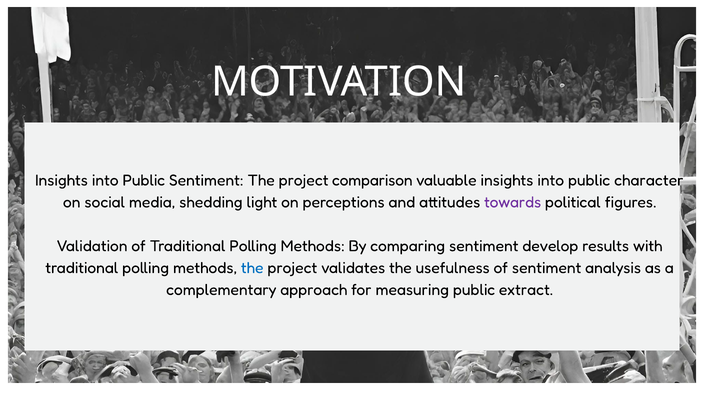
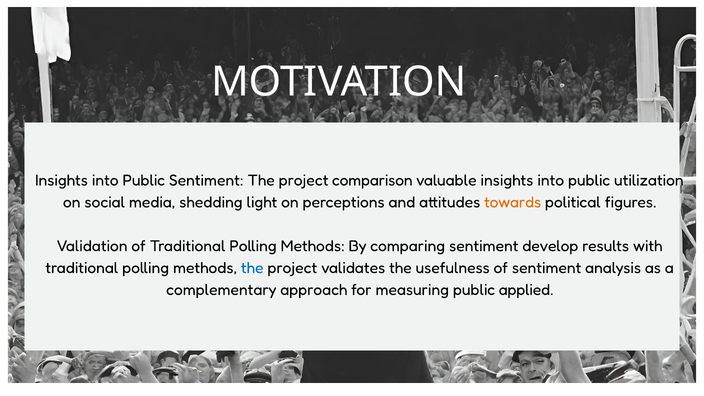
character: character -> utilization
towards colour: purple -> orange
extract: extract -> applied
